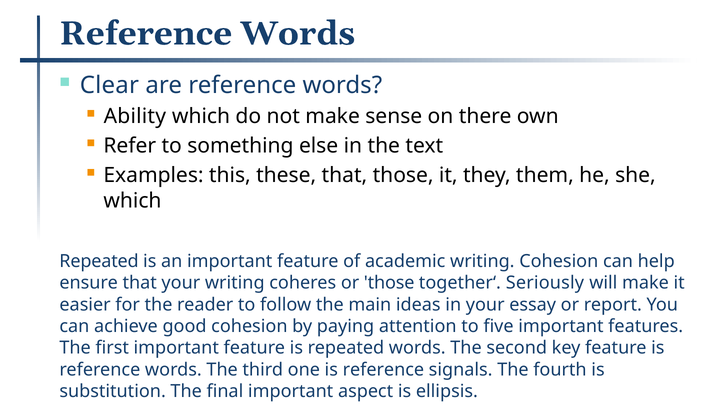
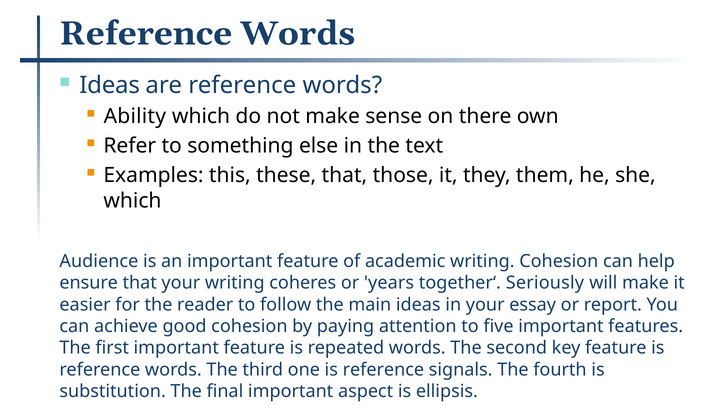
Clear at (109, 85): Clear -> Ideas
Repeated at (99, 261): Repeated -> Audience
or those: those -> years
